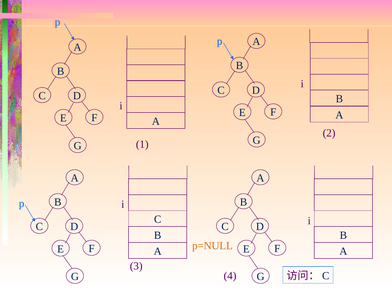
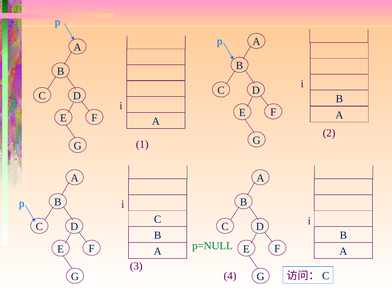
p=NULL colour: orange -> green
